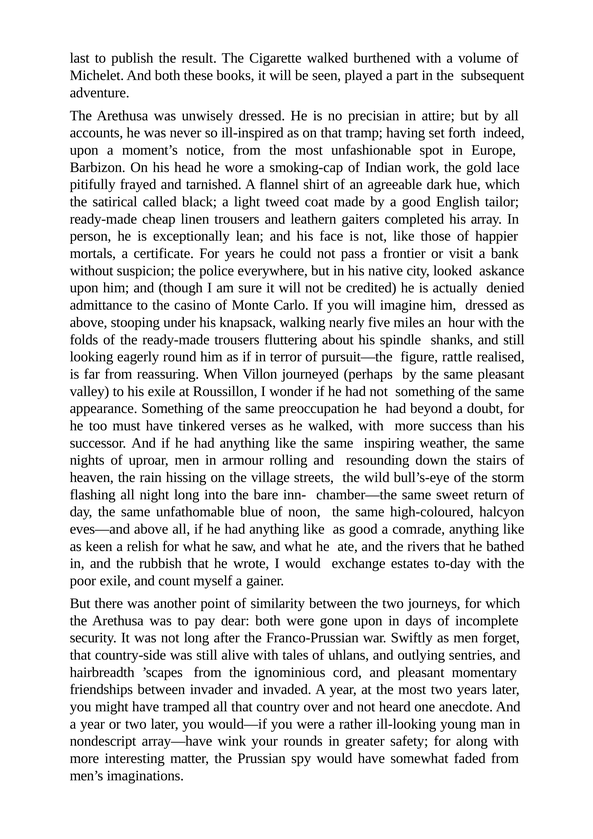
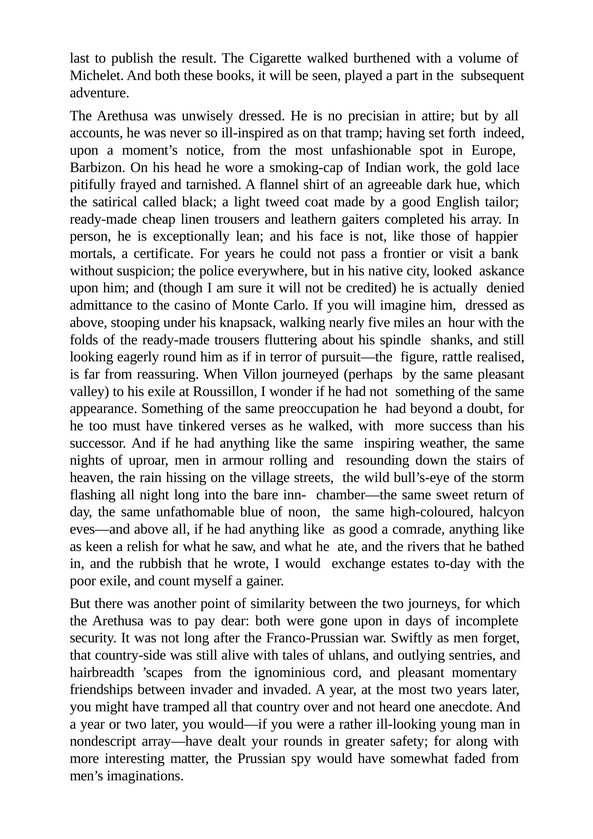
wink: wink -> dealt
